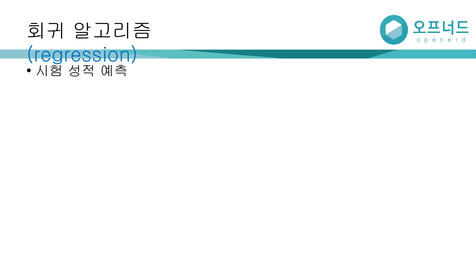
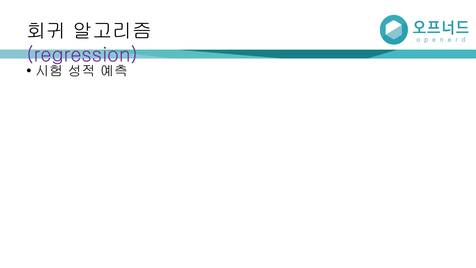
regression colour: blue -> purple
